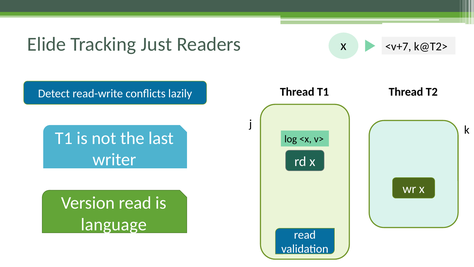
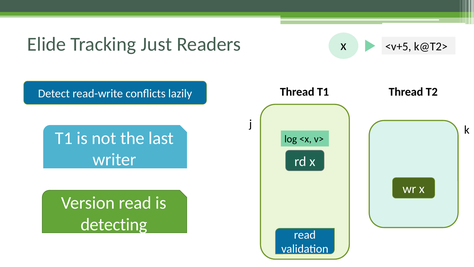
<v+7: <v+7 -> <v+5
language: language -> detecting
